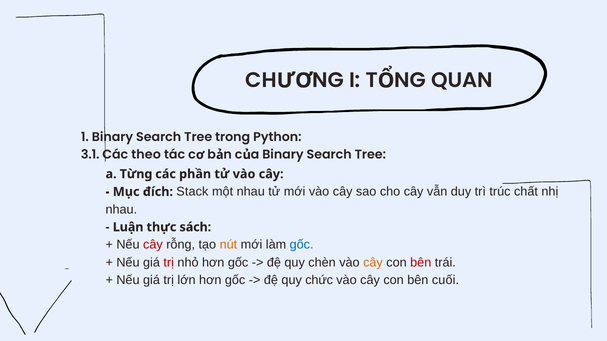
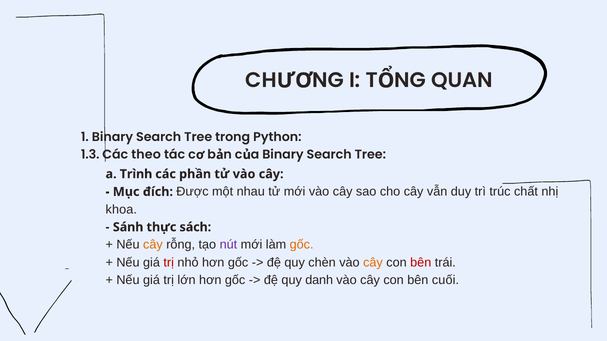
3.1: 3.1 -> 1.3
Từng: Từng -> Trình
Stack: Stack -> Được
nhau at (121, 210): nhau -> khoa
Luận: Luận -> Sánh
cây at (153, 245) colour: red -> orange
nút colour: orange -> purple
gốc at (302, 245) colour: blue -> orange
chức: chức -> danh
